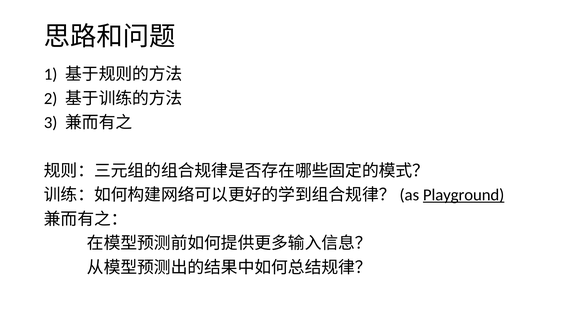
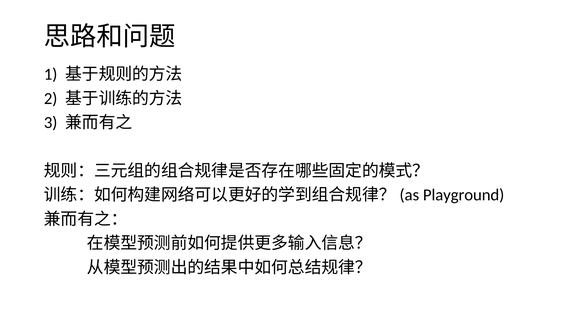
Playground underline: present -> none
